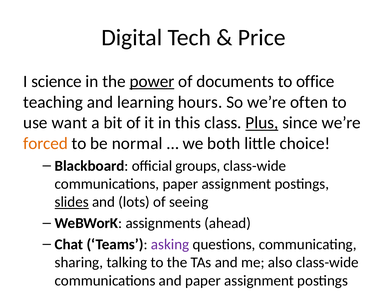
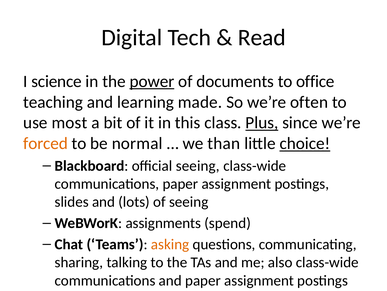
Price: Price -> Read
hours: hours -> made
want: want -> most
we both: both -> than
choice underline: none -> present
official groups: groups -> seeing
slides at (72, 201) underline: present -> none
ahead: ahead -> spend
asking colour: purple -> orange
